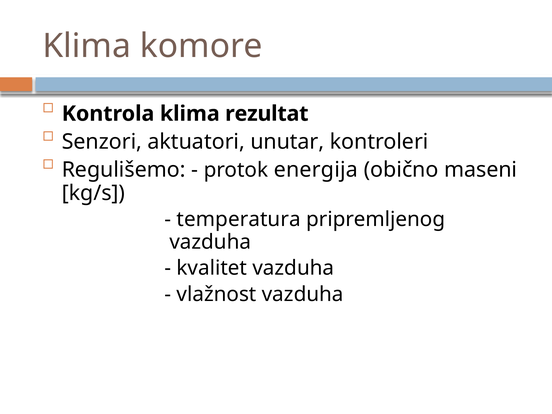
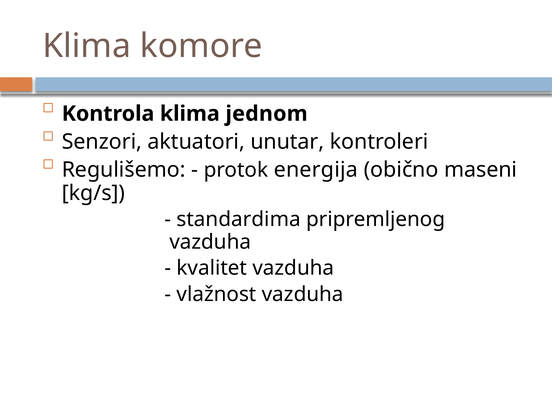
rezultat: rezultat -> jednom
temperatura: temperatura -> standardima
